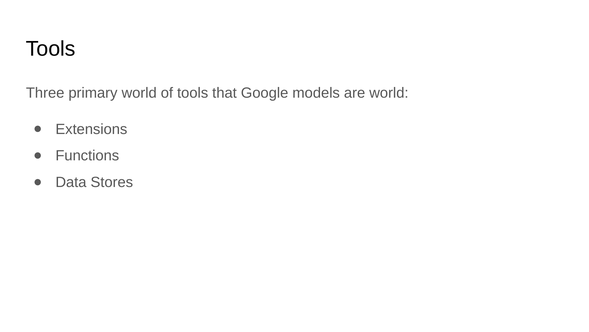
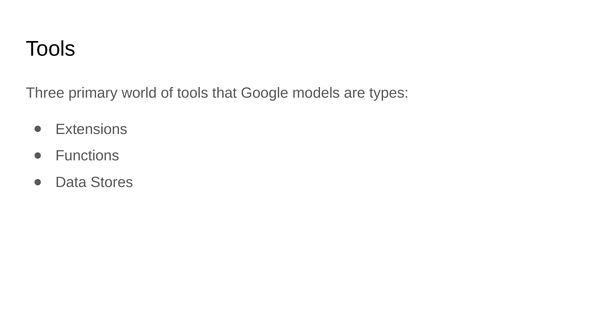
are world: world -> types
